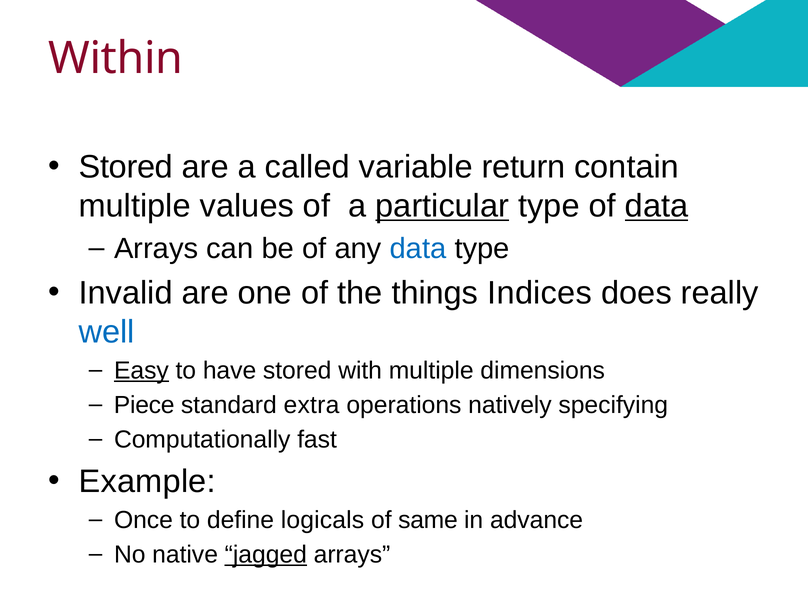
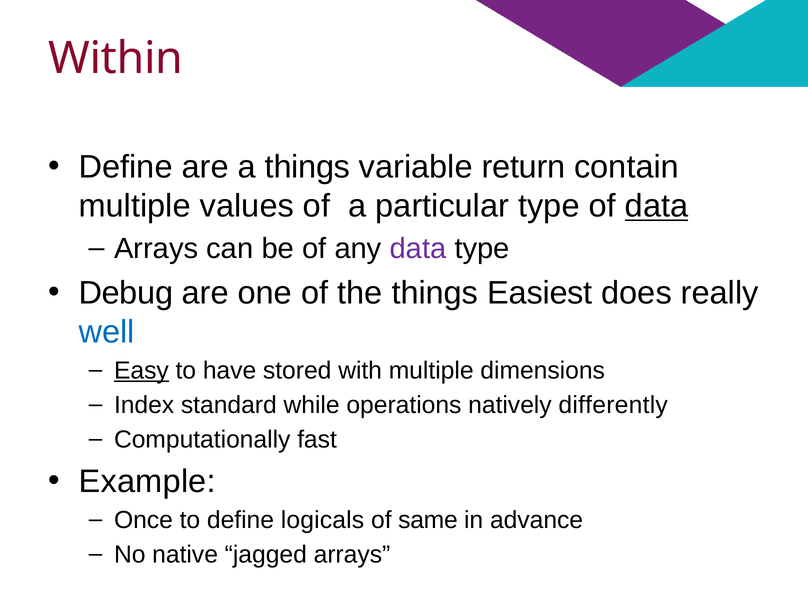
Stored at (126, 167): Stored -> Define
a called: called -> things
particular underline: present -> none
data at (418, 249) colour: blue -> purple
Invalid: Invalid -> Debug
Indices: Indices -> Easiest
Piece: Piece -> Index
extra: extra -> while
specifying: specifying -> differently
jagged underline: present -> none
